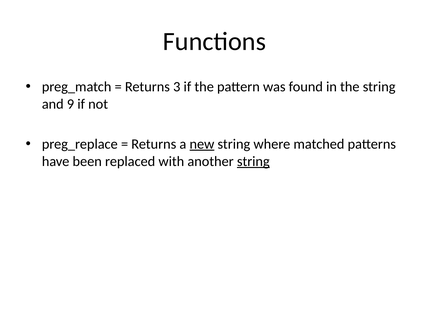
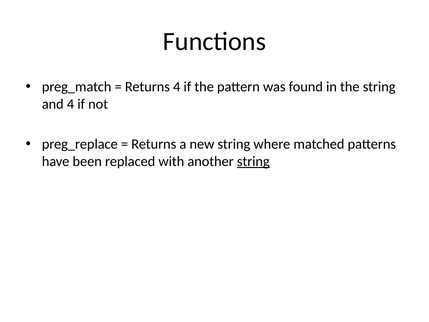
Returns 3: 3 -> 4
and 9: 9 -> 4
new underline: present -> none
